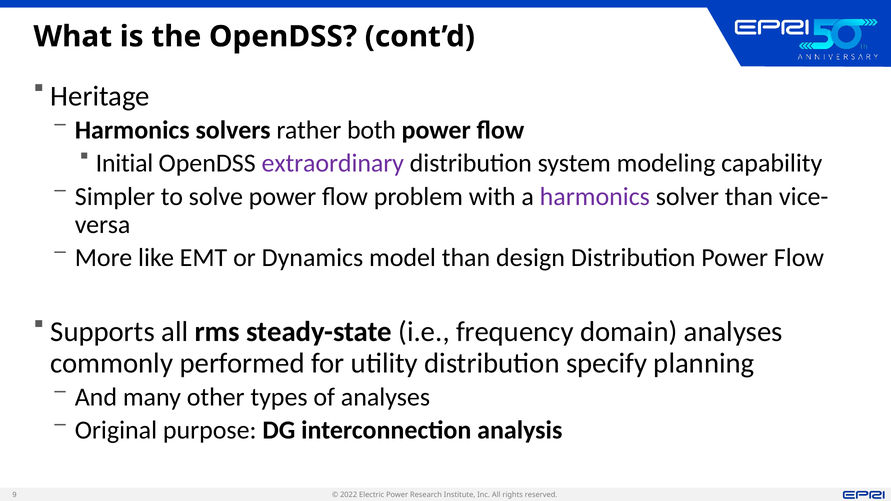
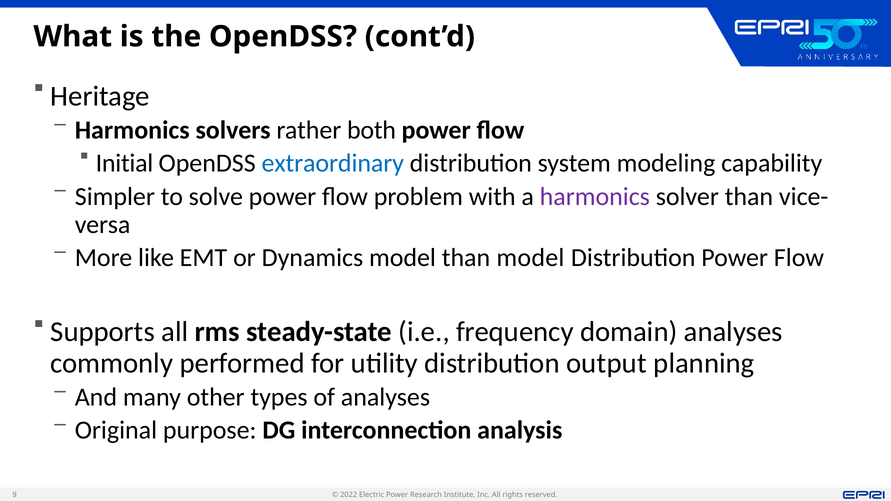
extraordinary colour: purple -> blue
than design: design -> model
specify: specify -> output
